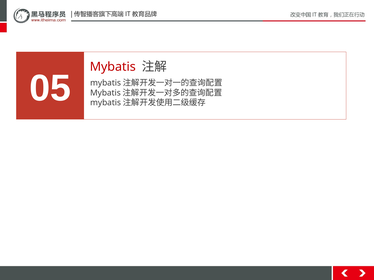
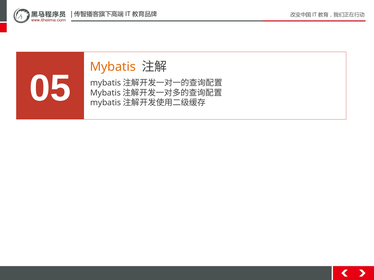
Mybatis colour: red -> orange
